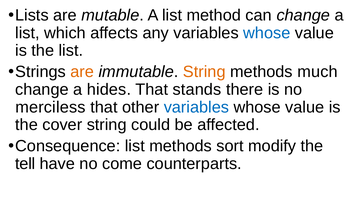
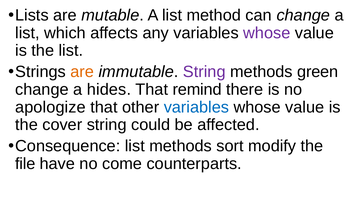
whose at (267, 33) colour: blue -> purple
String at (204, 72) colour: orange -> purple
much: much -> green
stands: stands -> remind
merciless: merciless -> apologize
tell: tell -> file
